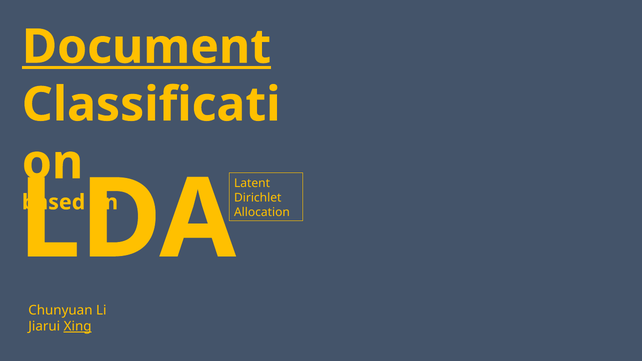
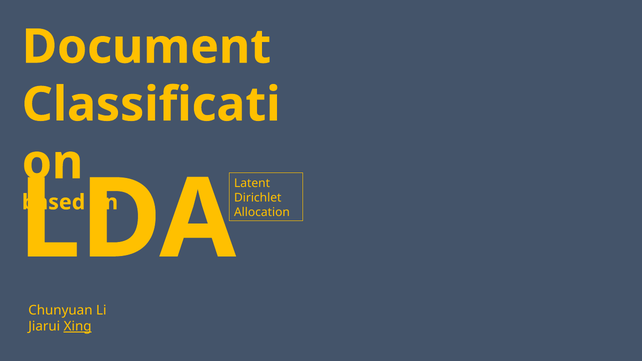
Document underline: present -> none
